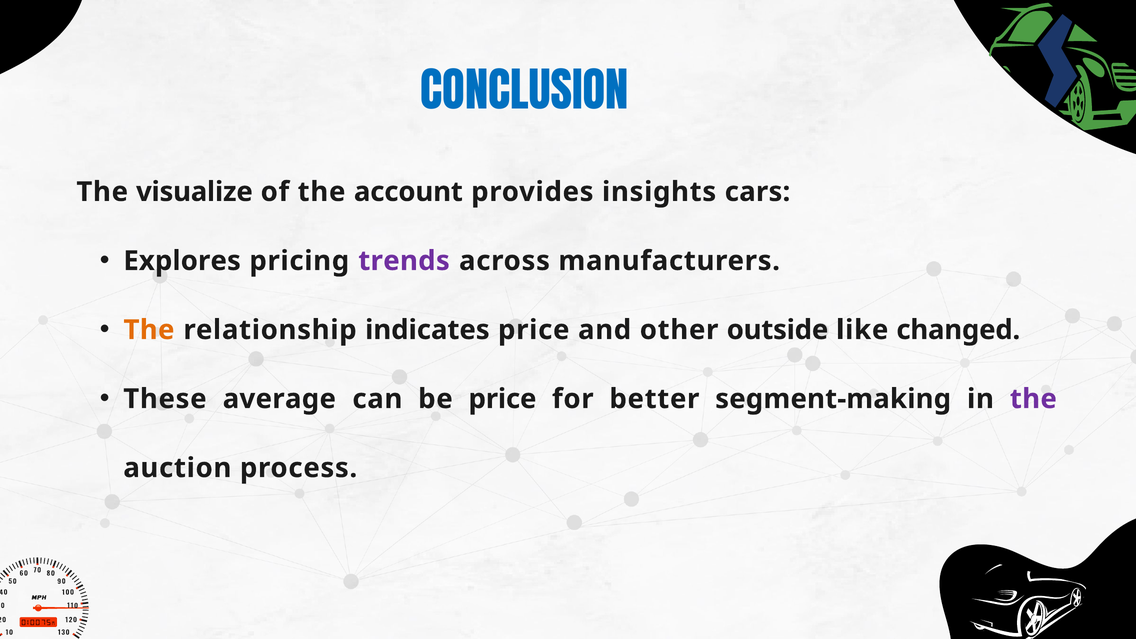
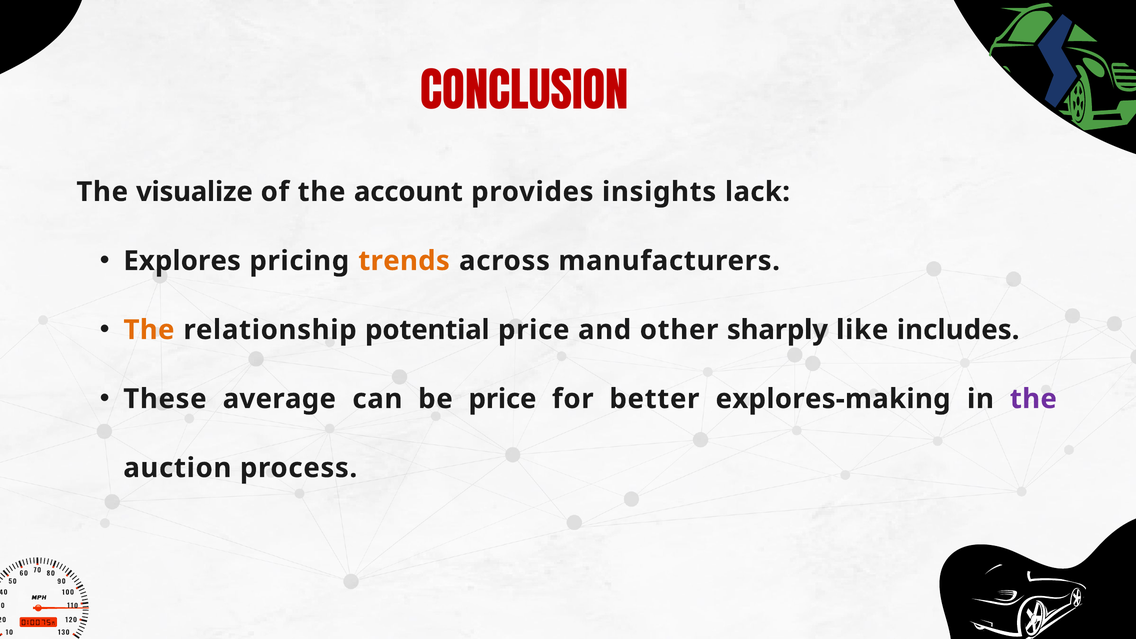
CONCLUSION colour: blue -> red
cars: cars -> lack
trends colour: purple -> orange
indicates: indicates -> potential
outside: outside -> sharply
changed: changed -> includes
segment-making: segment-making -> explores-making
